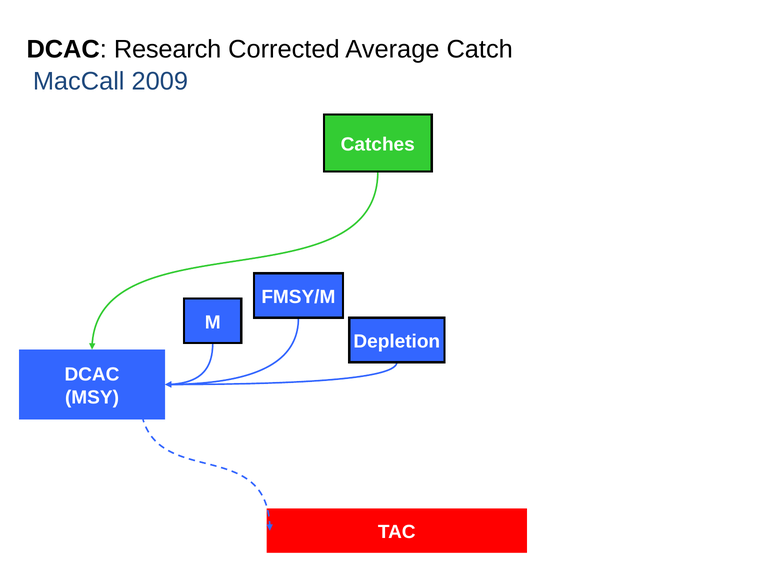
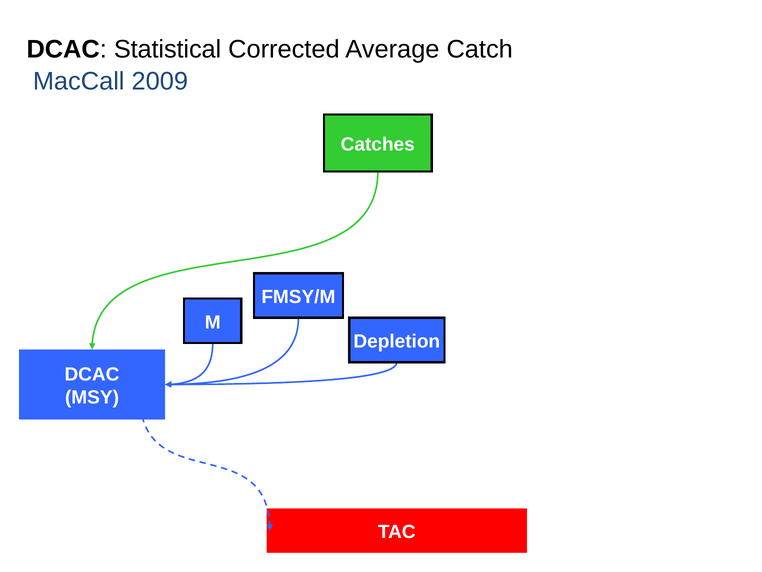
Research: Research -> Statistical
